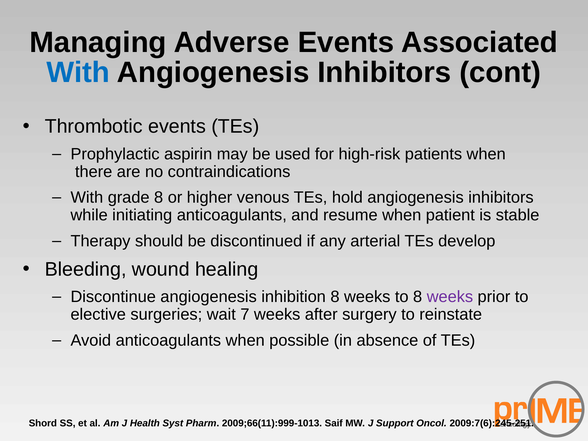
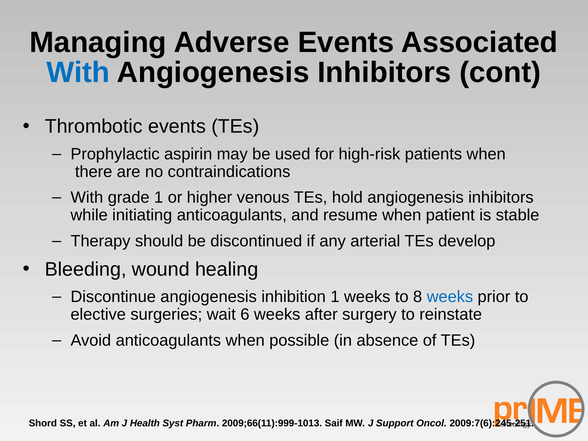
grade 8: 8 -> 1
inhibition 8: 8 -> 1
weeks at (450, 297) colour: purple -> blue
7: 7 -> 6
